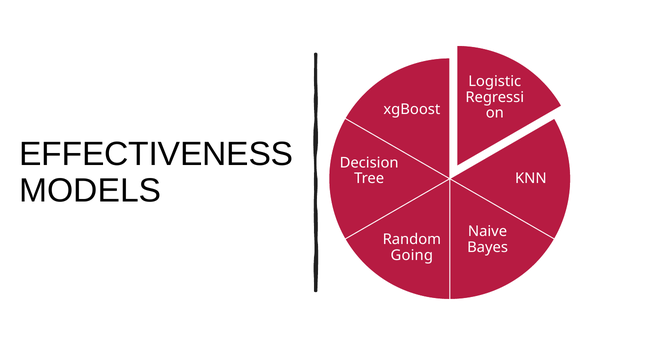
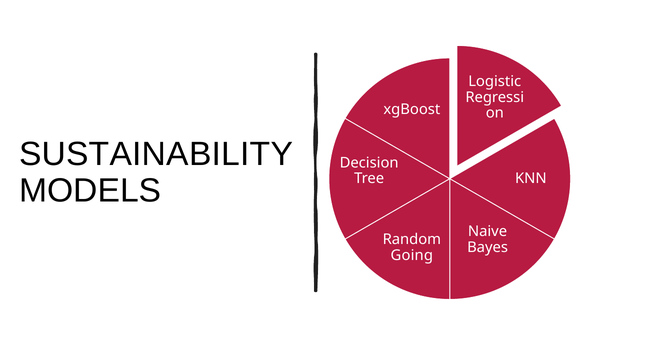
EFFECTIVENESS: EFFECTIVENESS -> SUSTAINABILITY
